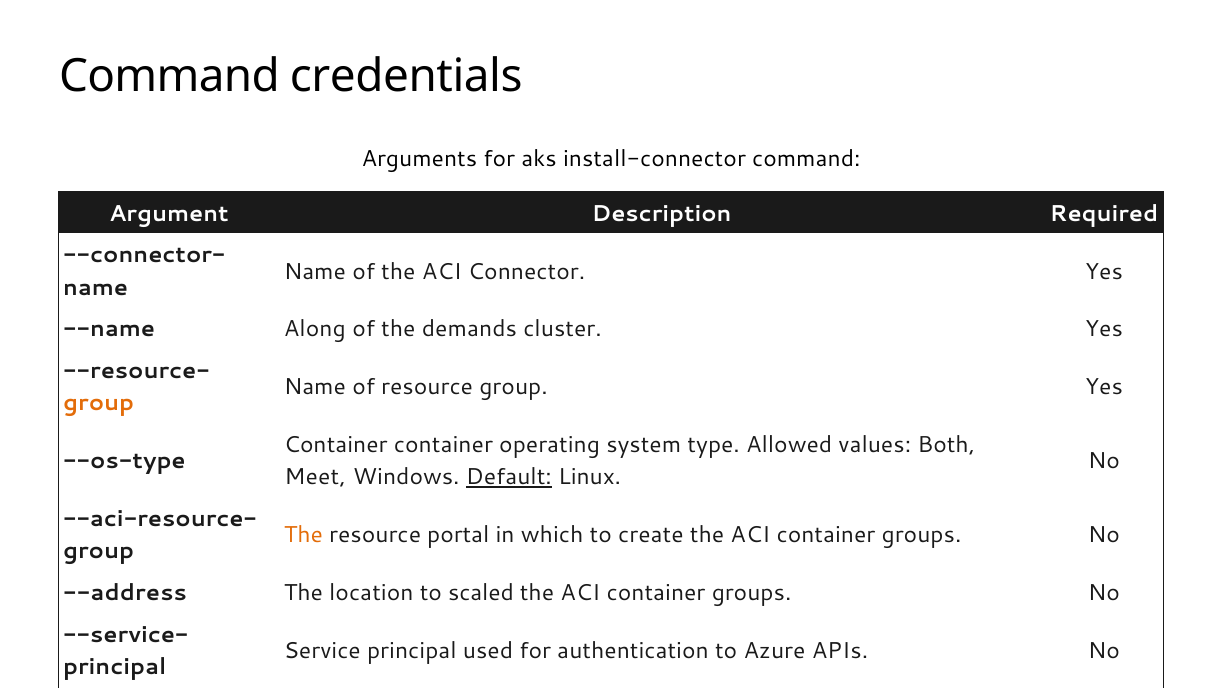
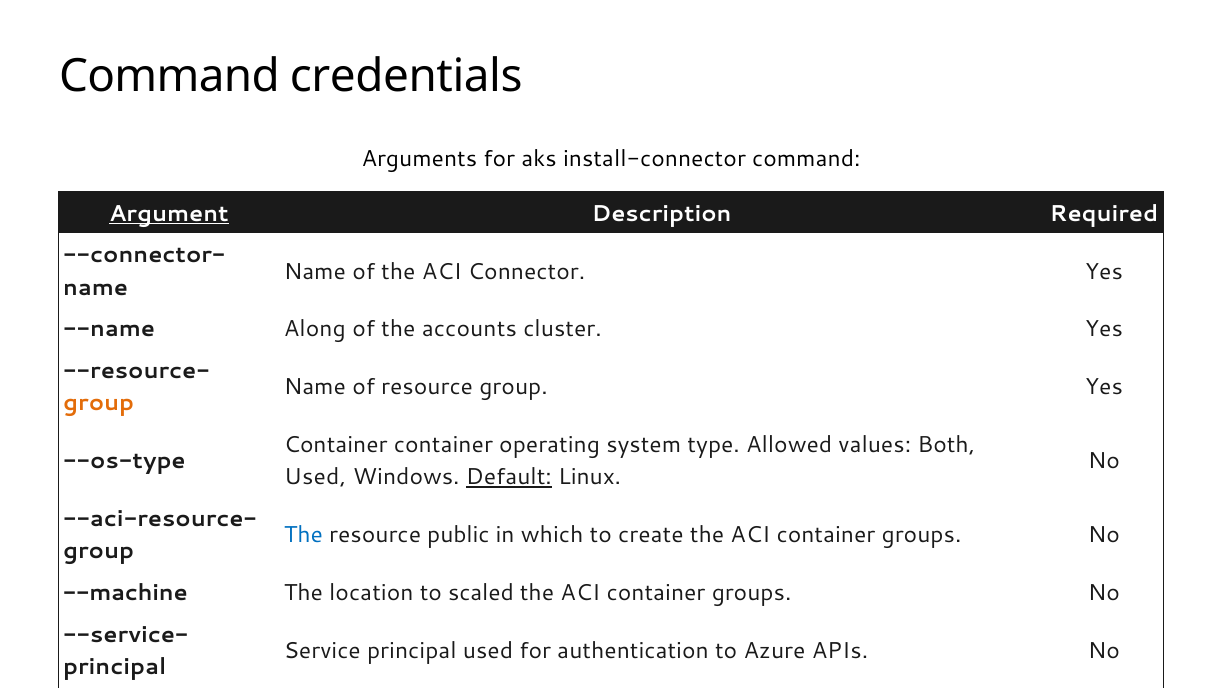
Argument underline: none -> present
demands: demands -> accounts
Meet at (315, 477): Meet -> Used
The at (303, 535) colour: orange -> blue
portal: portal -> public
--address: --address -> --machine
